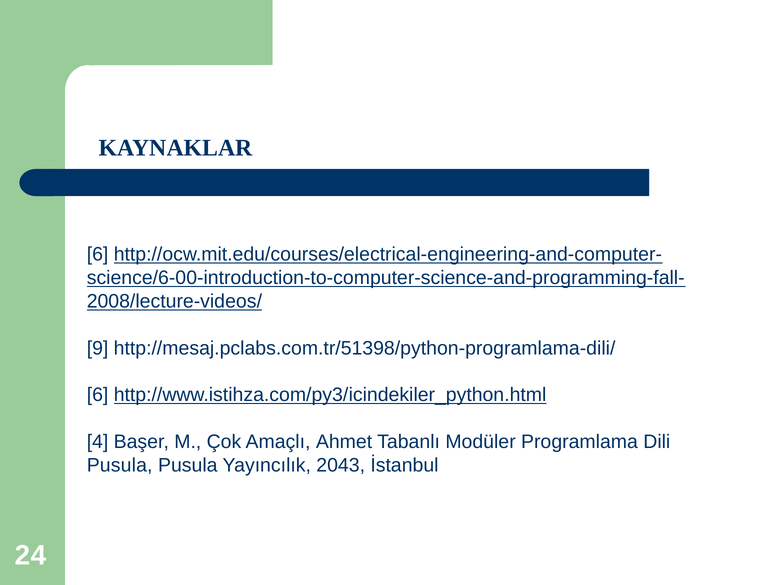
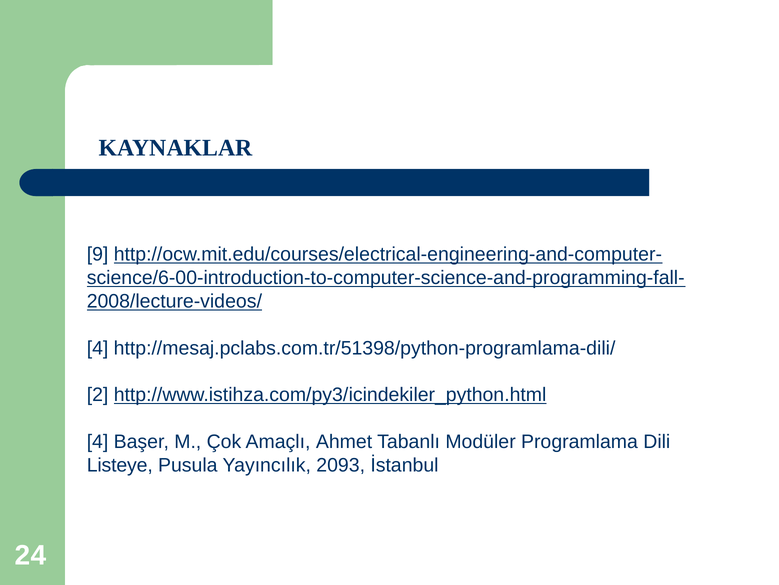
6 at (98, 254): 6 -> 9
9 at (98, 348): 9 -> 4
6 at (98, 394): 6 -> 2
Pusula at (120, 465): Pusula -> Listeye
2043: 2043 -> 2093
